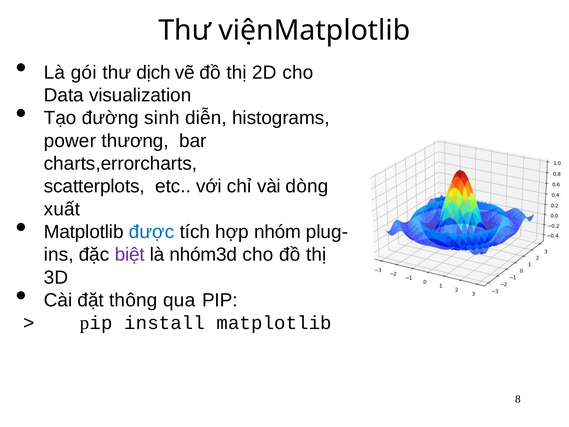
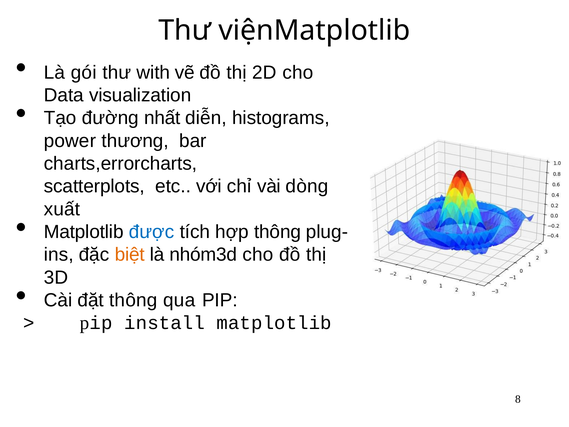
dịch: dịch -> with
sinh: sinh -> nhất
hợp nhóm: nhóm -> thông
biệt colour: purple -> orange
